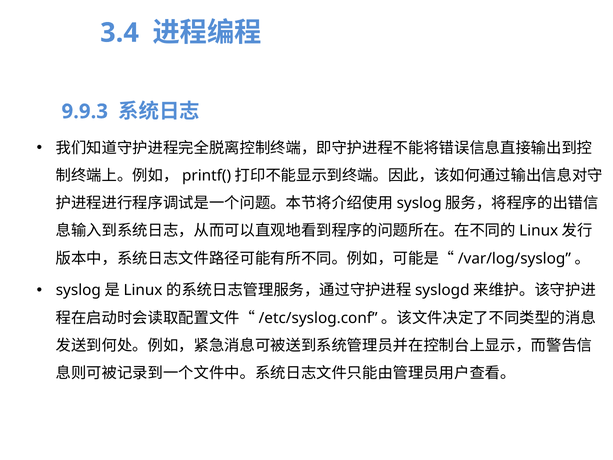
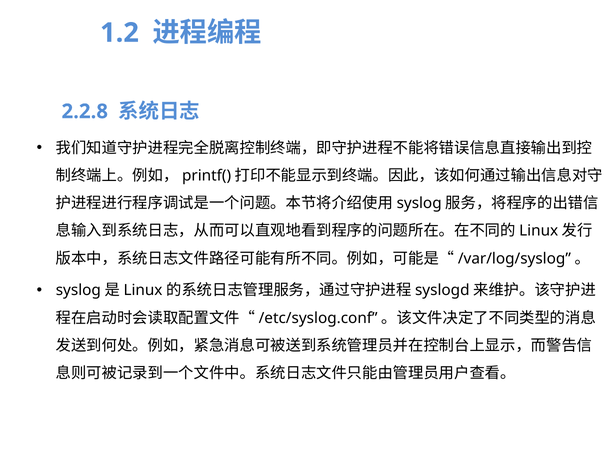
3.4: 3.4 -> 1.2
9.9.3: 9.9.3 -> 2.2.8
